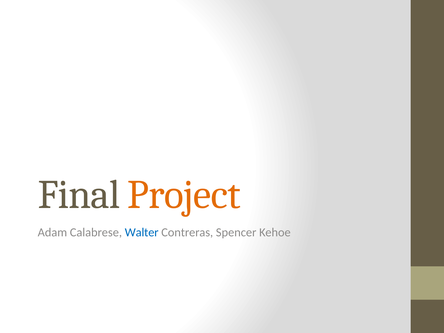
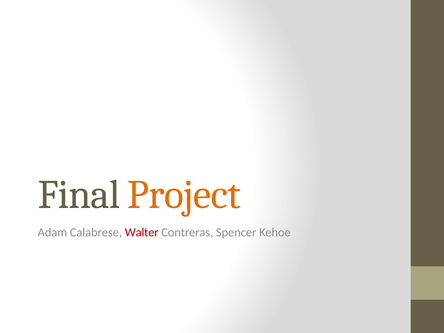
Walter colour: blue -> red
